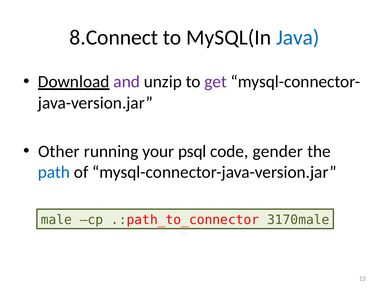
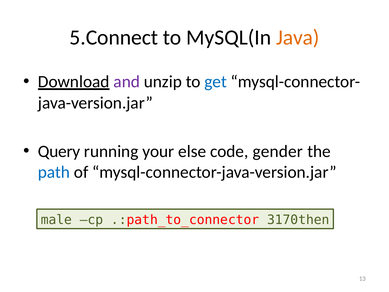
8.Connect: 8.Connect -> 5.Connect
Java colour: blue -> orange
get colour: purple -> blue
Other: Other -> Query
psql: psql -> else
3170male: 3170male -> 3170then
